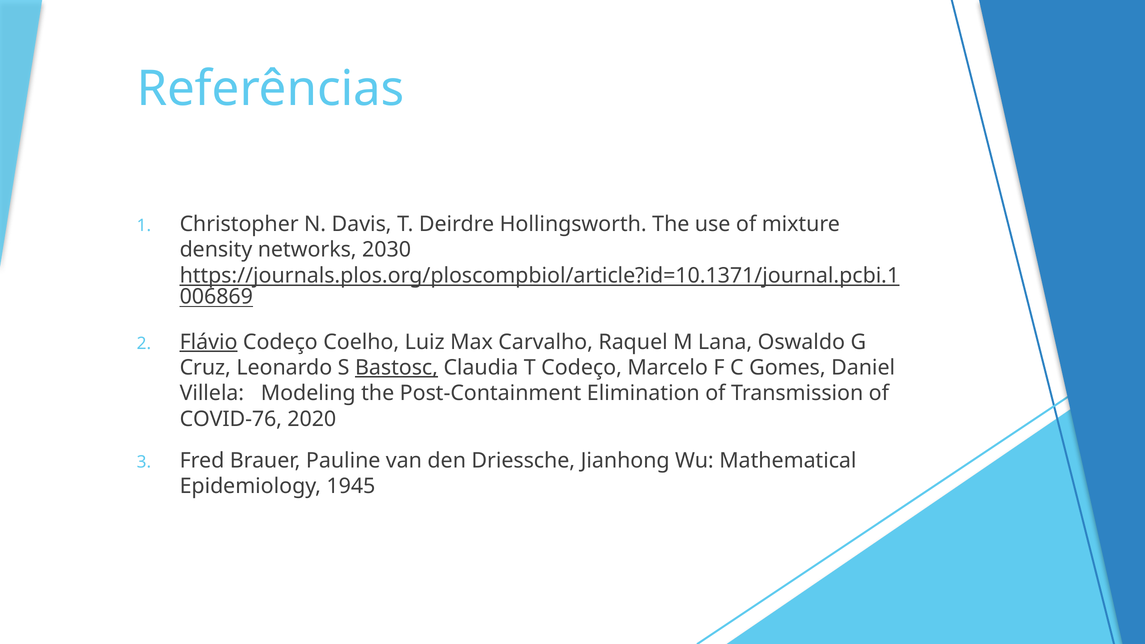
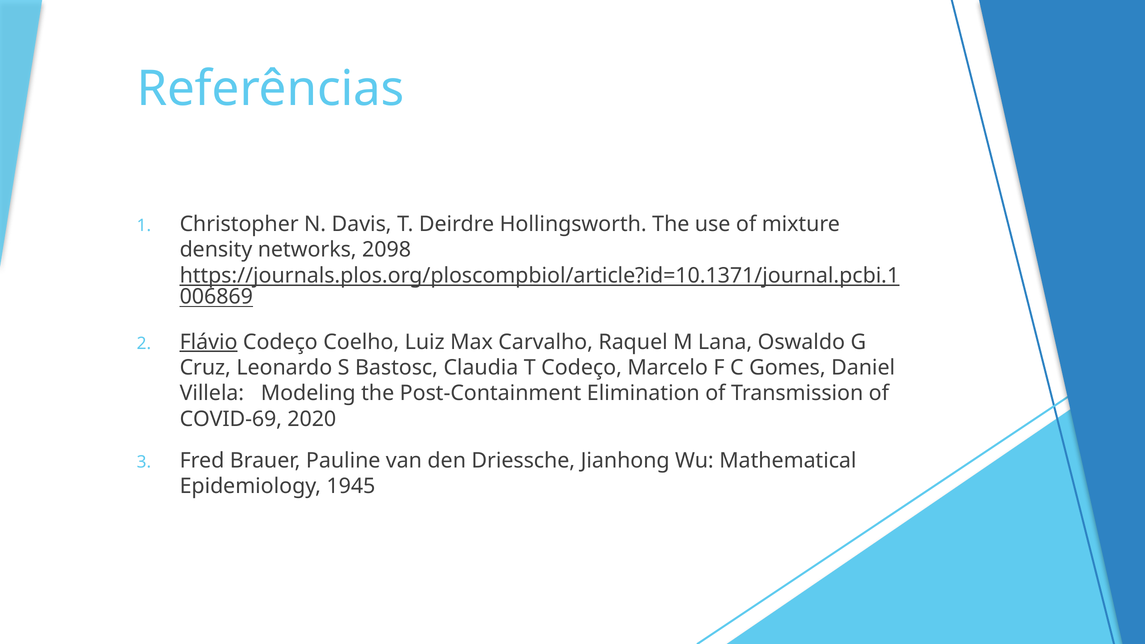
2030: 2030 -> 2098
Bastosc underline: present -> none
COVID-76: COVID-76 -> COVID-69
